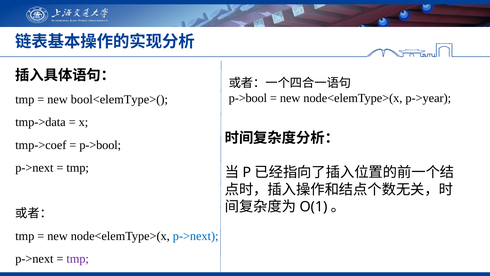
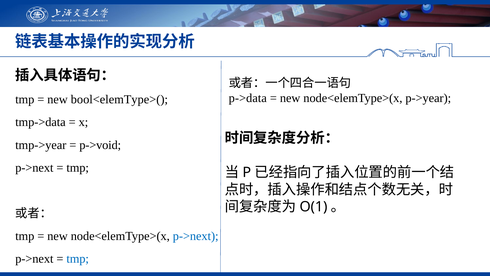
p->bool at (248, 98): p->bool -> p->data
tmp->coef: tmp->coef -> tmp->year
p->bool at (100, 145): p->bool -> p->void
tmp at (78, 258) colour: purple -> blue
